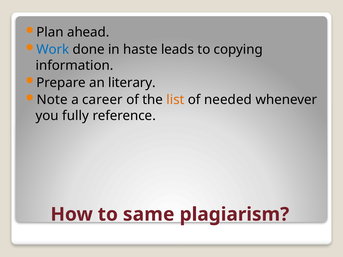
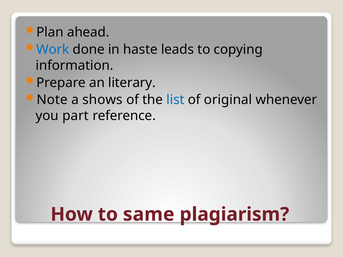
career: career -> shows
list colour: orange -> blue
needed: needed -> original
fully: fully -> part
